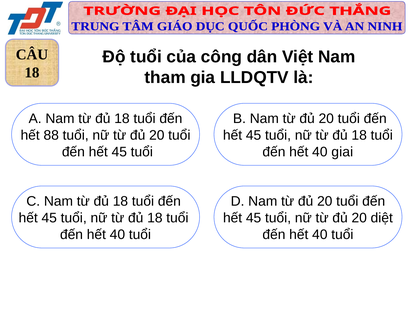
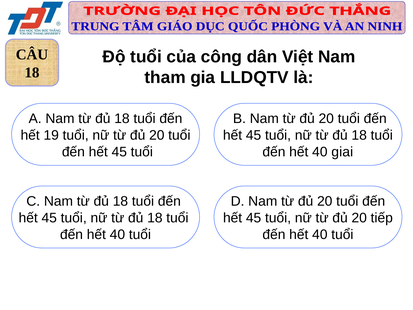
88: 88 -> 19
diệt: diệt -> tiếp
